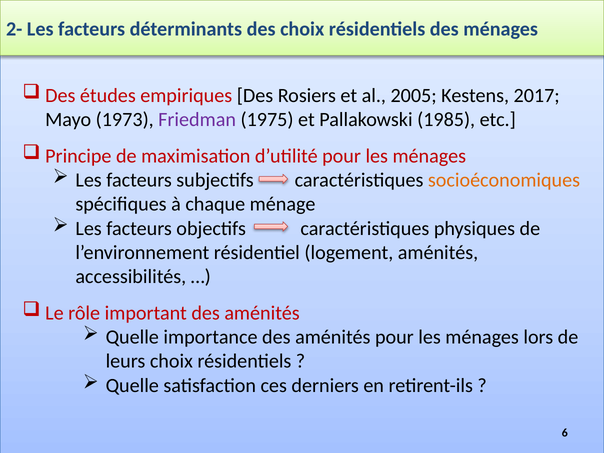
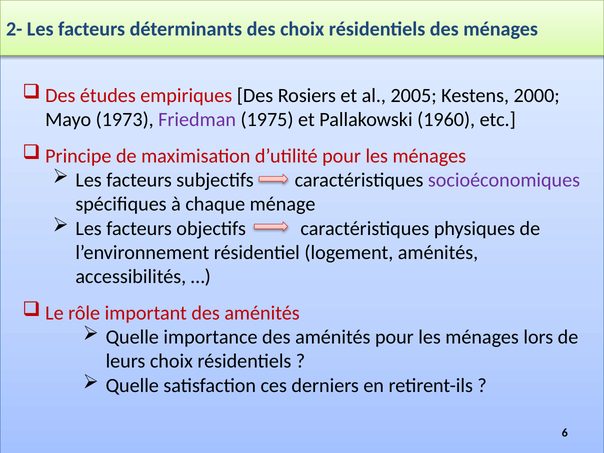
2017: 2017 -> 2000
1985: 1985 -> 1960
socioéconomiques colour: orange -> purple
